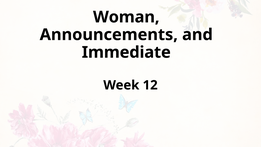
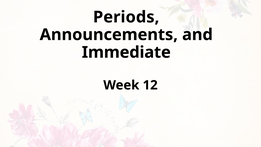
Woman: Woman -> Periods
